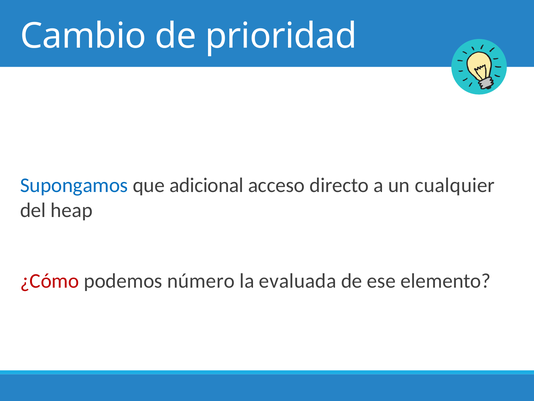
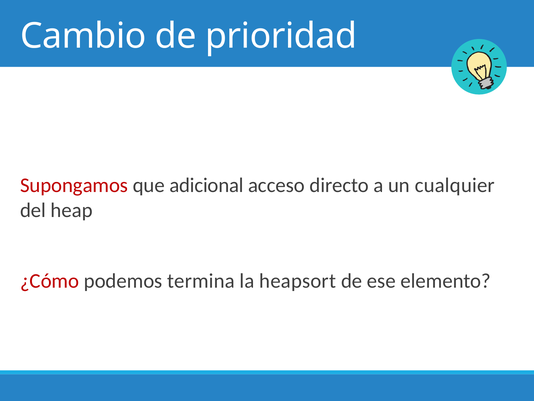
Supongamos colour: blue -> red
número: número -> termina
evaluada: evaluada -> heapsort
